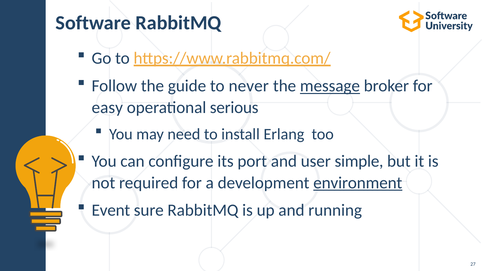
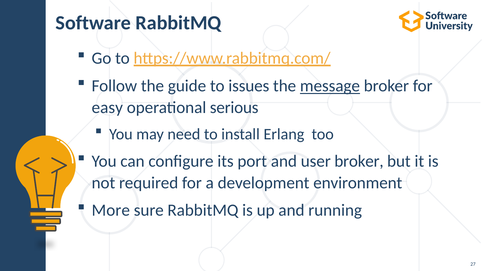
never: never -> issues
user simple: simple -> broker
environment underline: present -> none
Event: Event -> More
